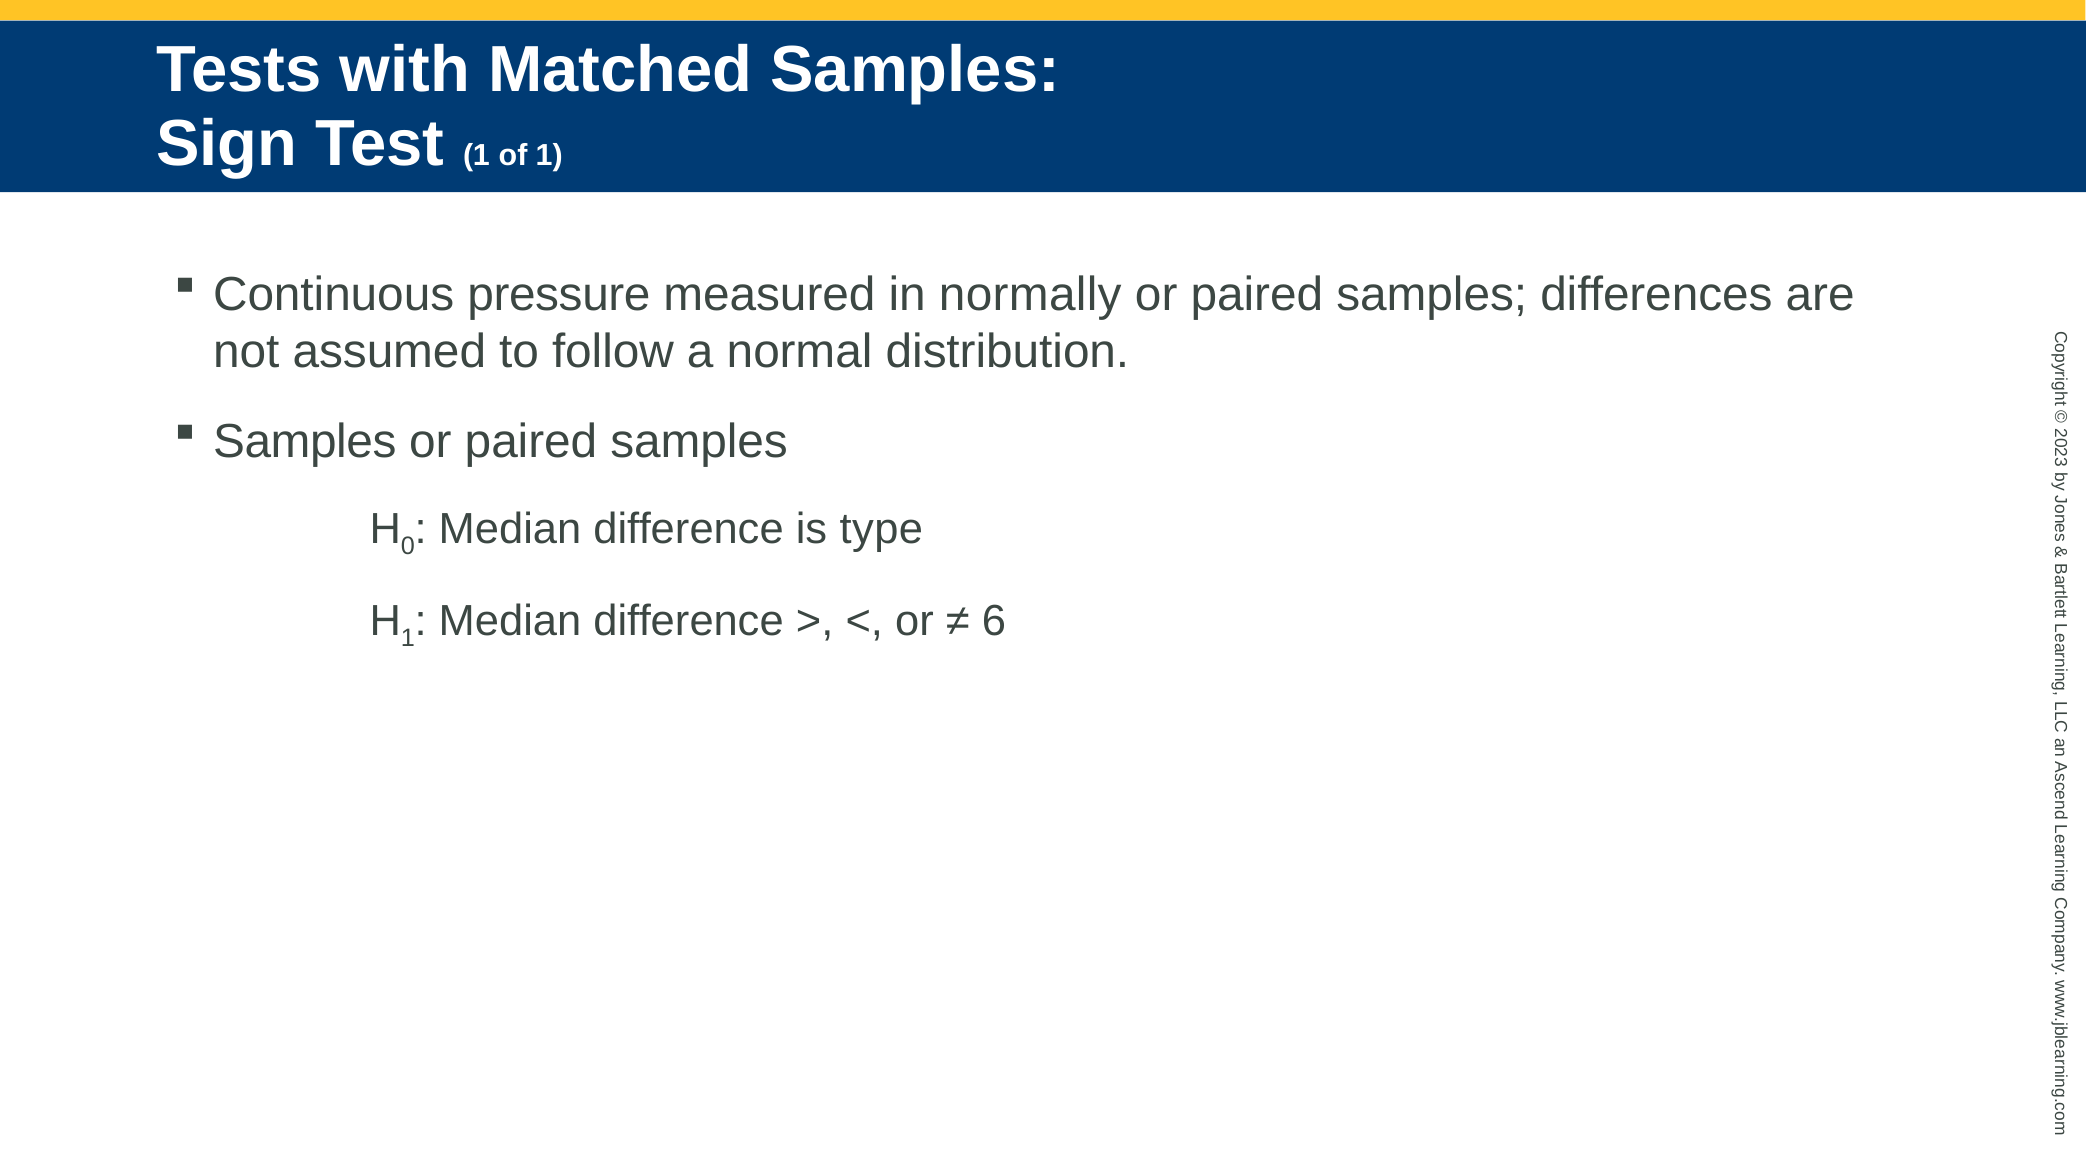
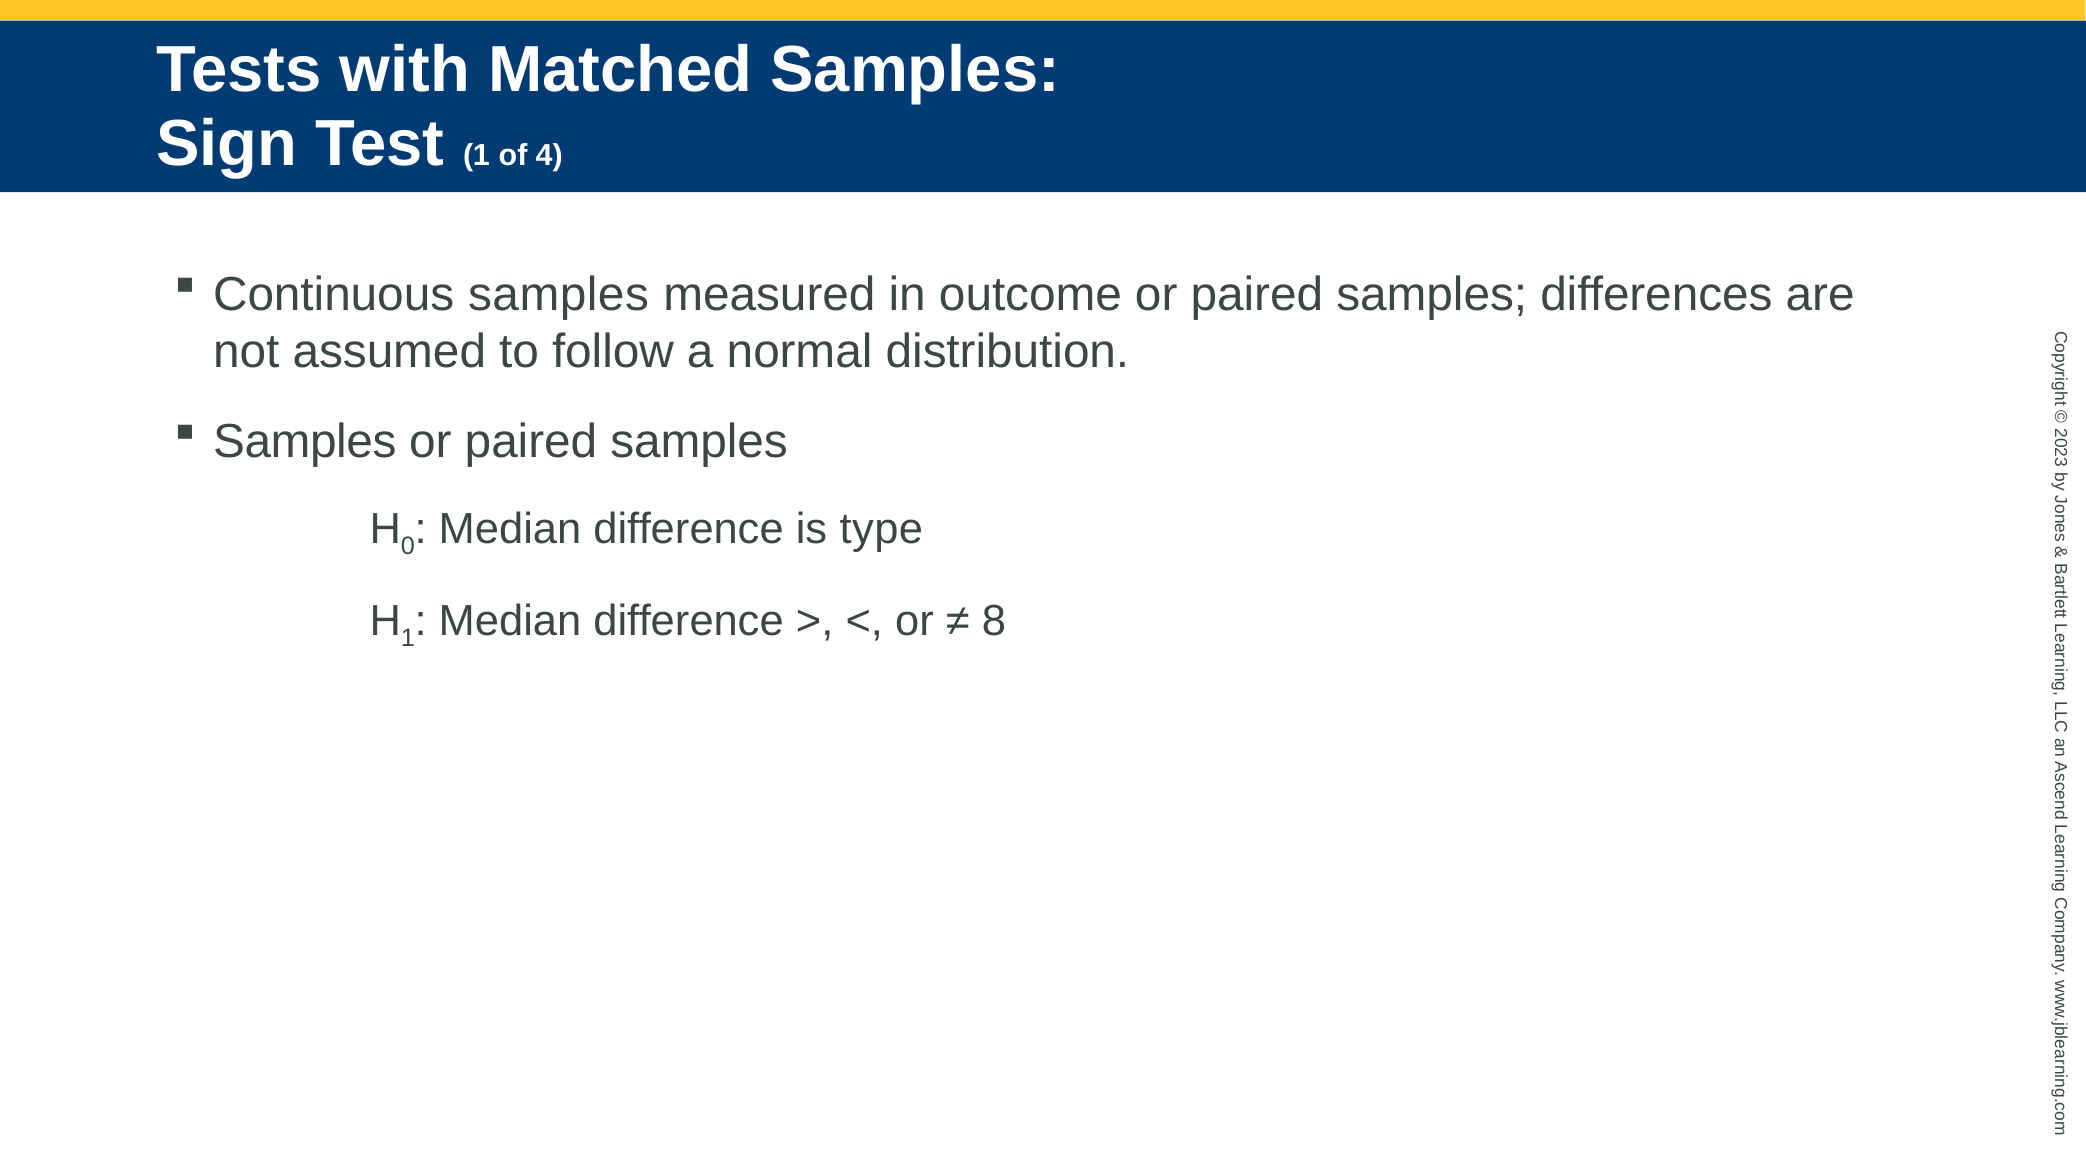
of 1: 1 -> 4
Continuous pressure: pressure -> samples
normally: normally -> outcome
6: 6 -> 8
